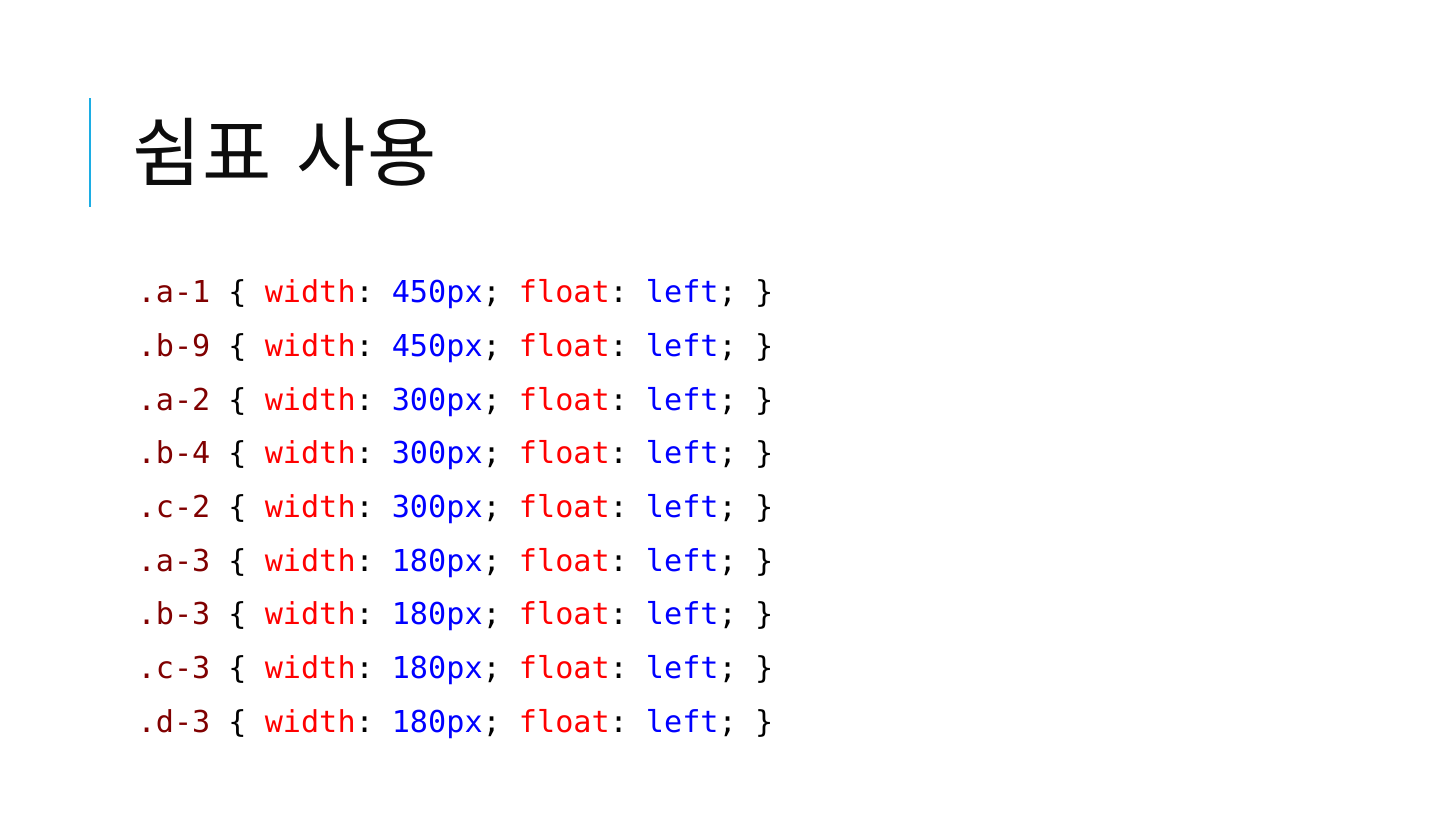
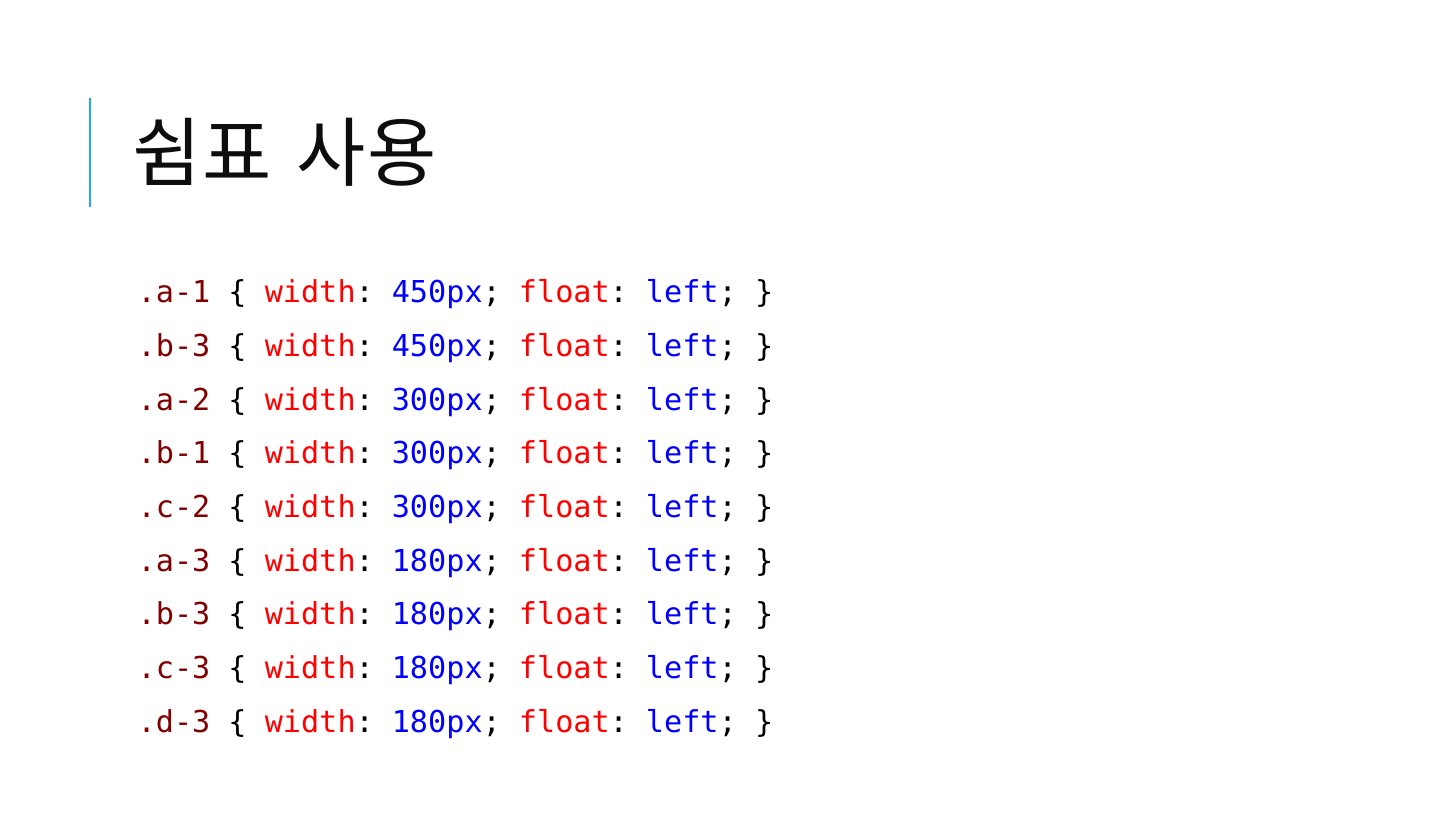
.b-9 at (174, 346): .b-9 -> .b-3
.b-4: .b-4 -> .b-1
